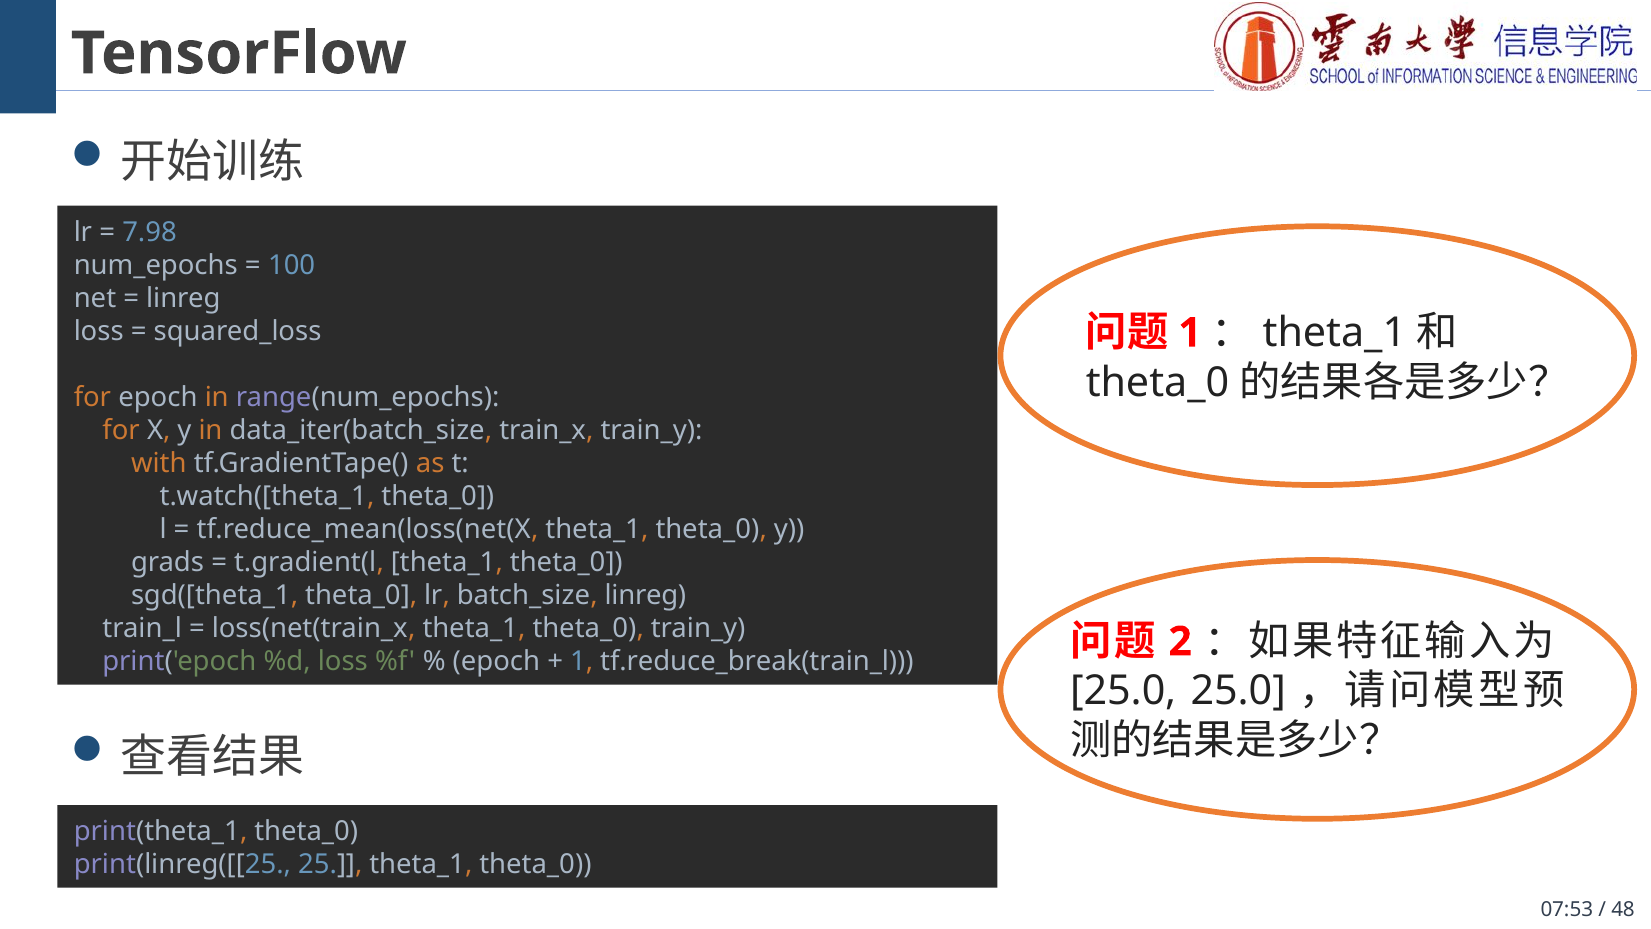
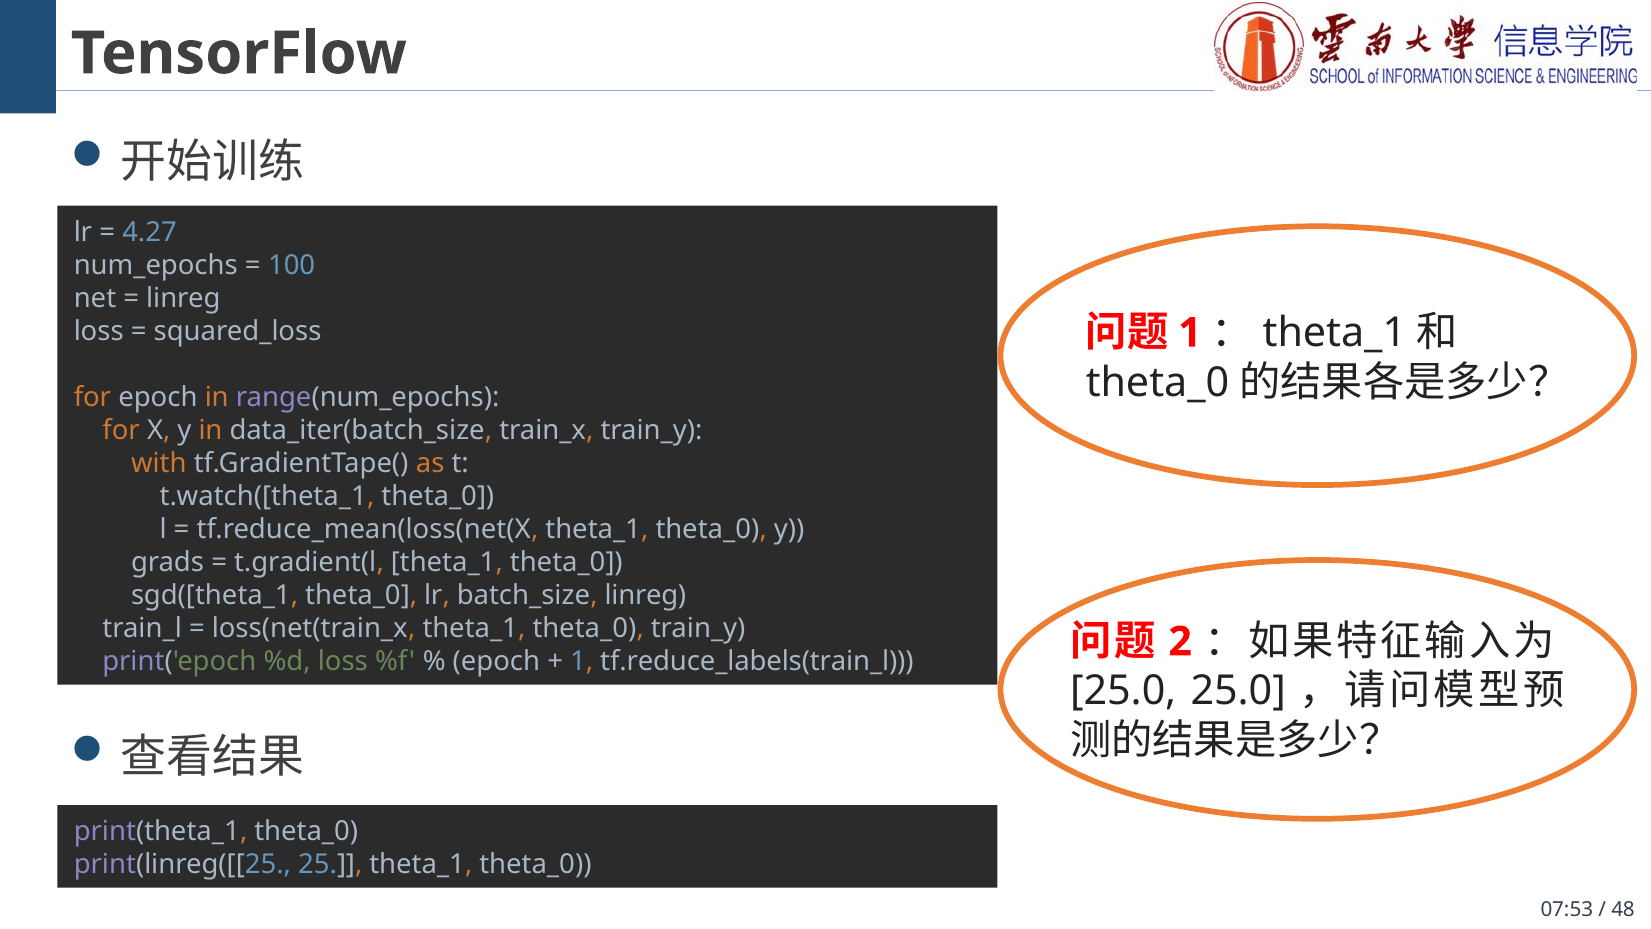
7.98: 7.98 -> 4.27
tf.reduce_break(train_l: tf.reduce_break(train_l -> tf.reduce_labels(train_l
